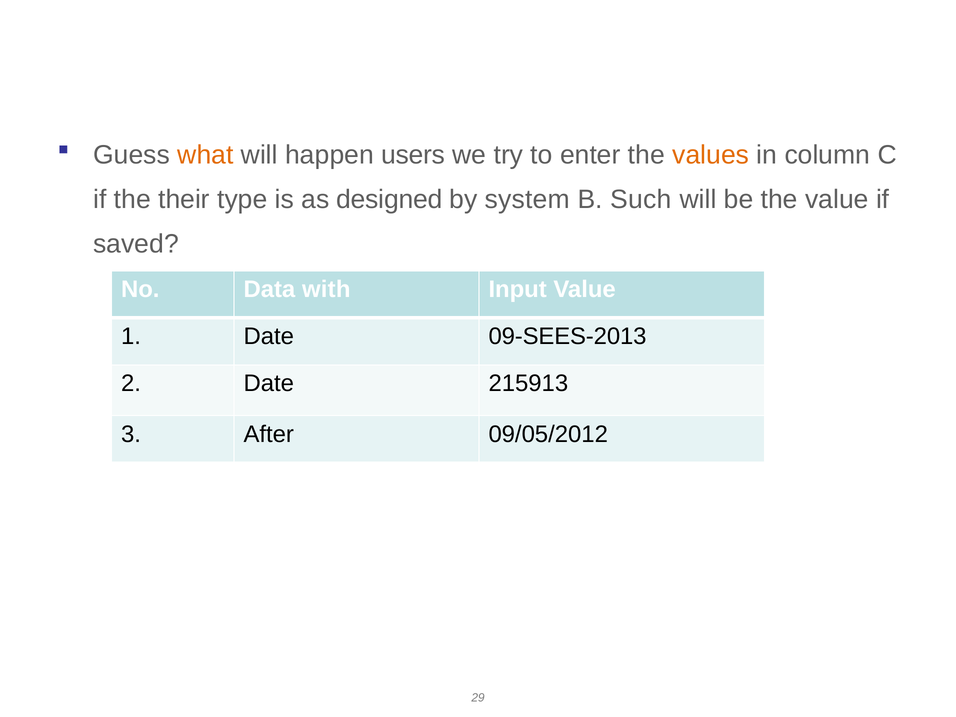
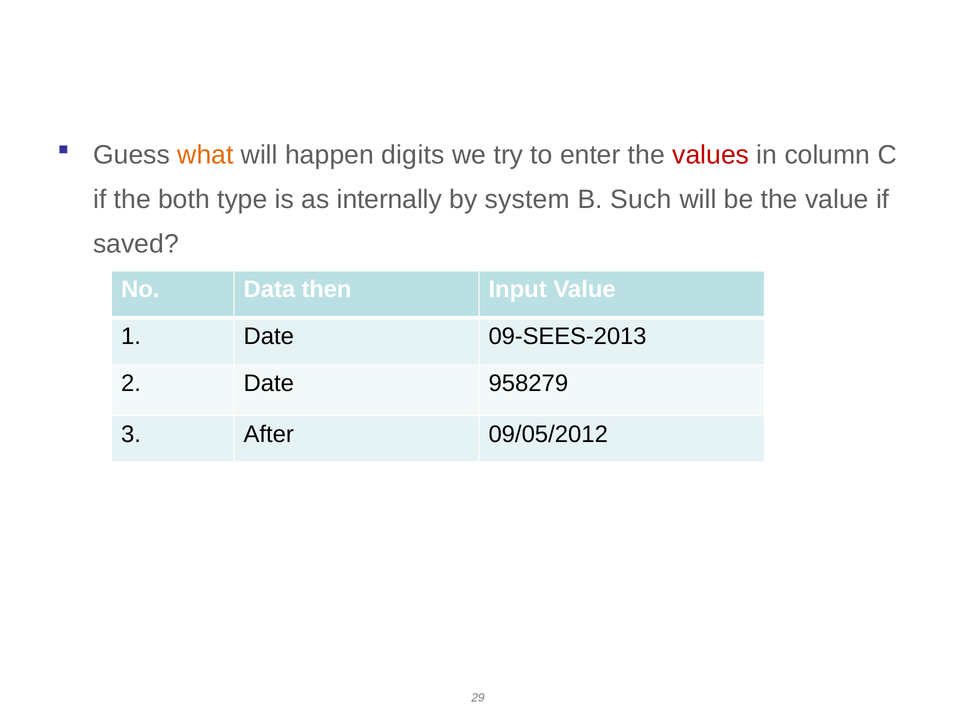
users: users -> digits
values colour: orange -> red
their: their -> both
designed: designed -> internally
with: with -> then
215913: 215913 -> 958279
